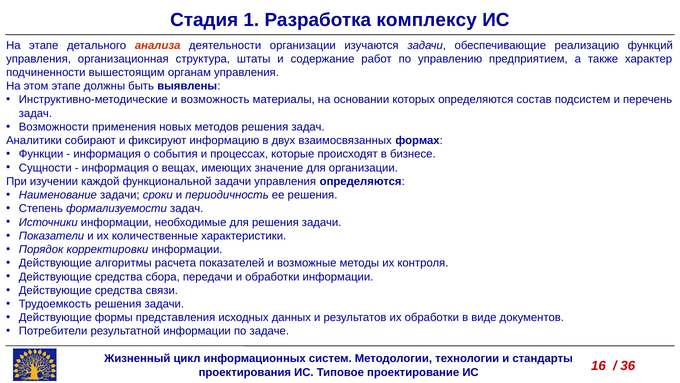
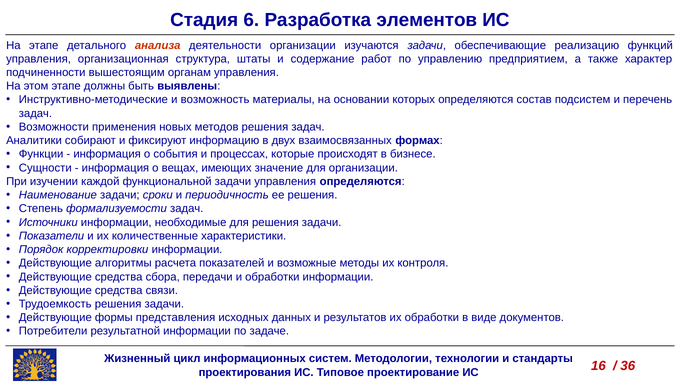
1: 1 -> 6
комплексу: комплексу -> элементов
